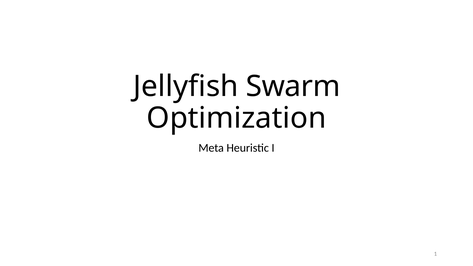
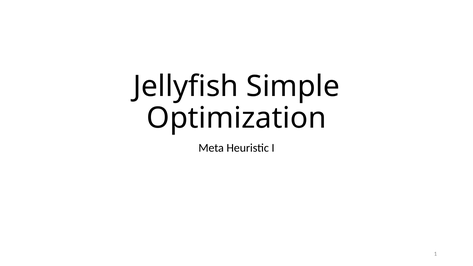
Swarm: Swarm -> Simple
